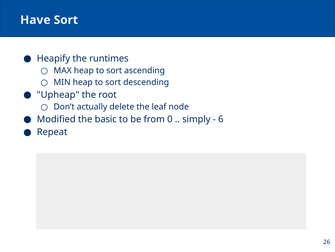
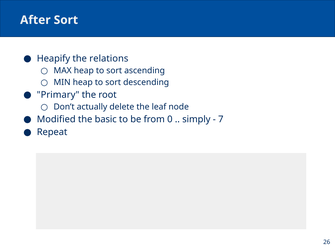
Have: Have -> After
runtimes: runtimes -> relations
Upheap: Upheap -> Primary
6 at (221, 119): 6 -> 7
